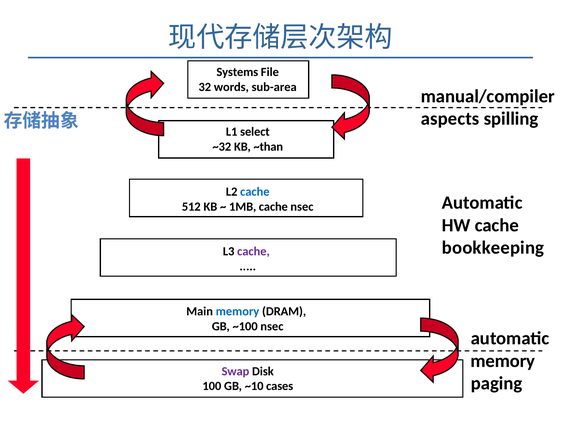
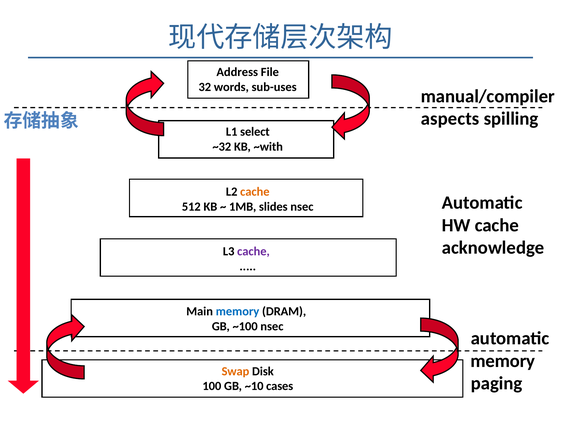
Systems: Systems -> Address
sub-area: sub-area -> sub-uses
~than: ~than -> ~with
cache at (255, 192) colour: blue -> orange
1MB cache: cache -> slides
bookkeeping: bookkeeping -> acknowledge
Swap colour: purple -> orange
